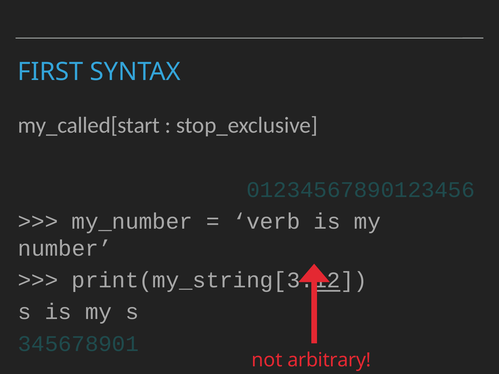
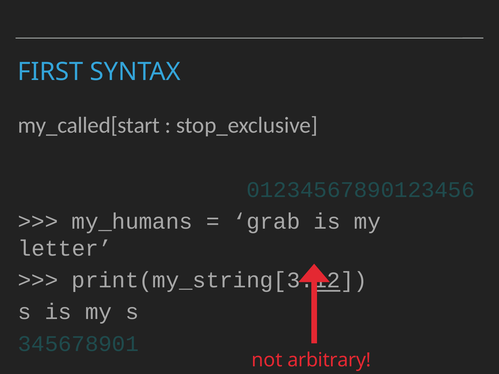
my_number: my_number -> my_humans
verb: verb -> grab
number: number -> letter
